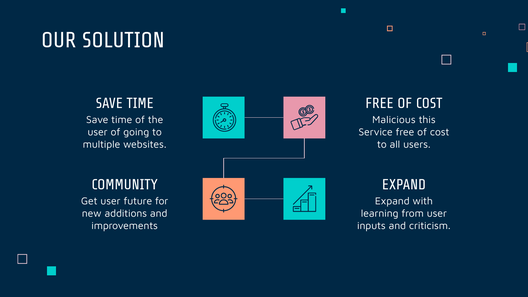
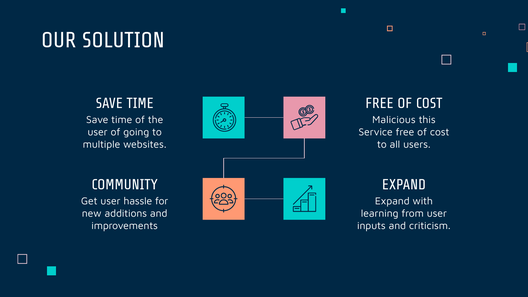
future: future -> hassle
